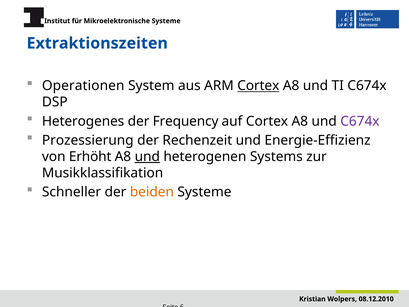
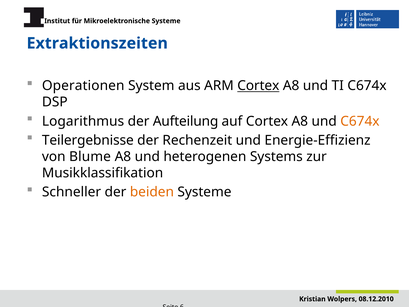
Heterogenes: Heterogenes -> Logarithmus
Frequency: Frequency -> Aufteilung
C674x at (360, 121) colour: purple -> orange
Prozessierung: Prozessierung -> Teilergebnisse
Erhöht: Erhöht -> Blume
und at (147, 157) underline: present -> none
